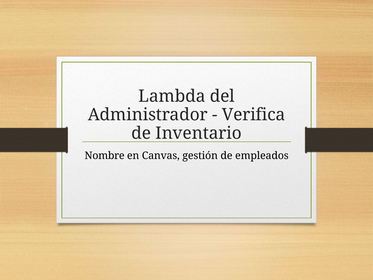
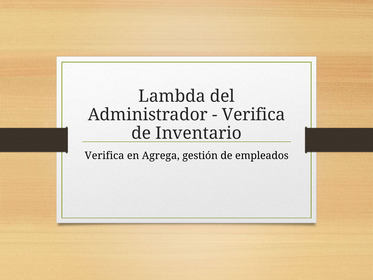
Nombre at (105, 156): Nombre -> Verifica
Canvas: Canvas -> Agrega
